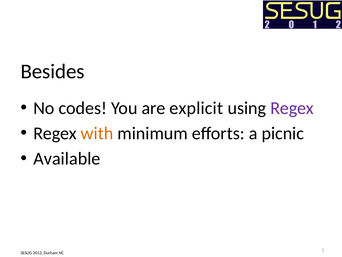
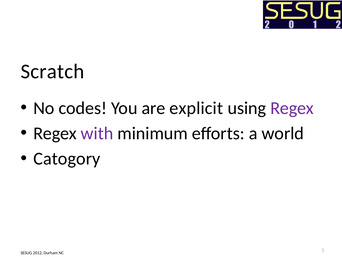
Besides: Besides -> Scratch
with colour: orange -> purple
picnic: picnic -> world
Available: Available -> Catogory
